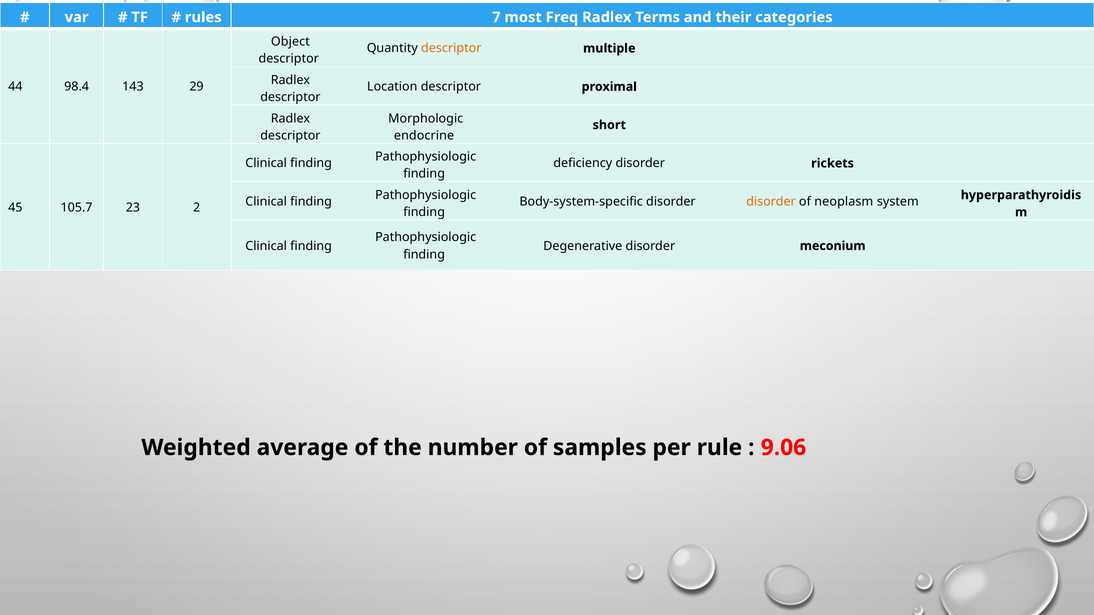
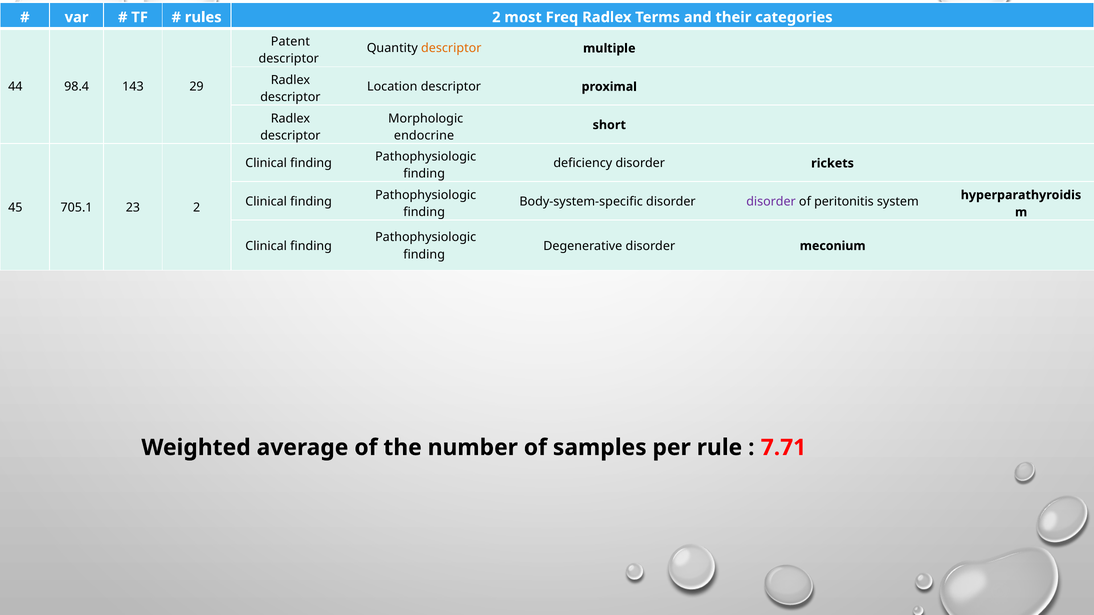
rules 7: 7 -> 2
Object: Object -> Patent
disorder at (771, 202) colour: orange -> purple
neoplasm: neoplasm -> peritonitis
105.7: 105.7 -> 705.1
9.06: 9.06 -> 7.71
